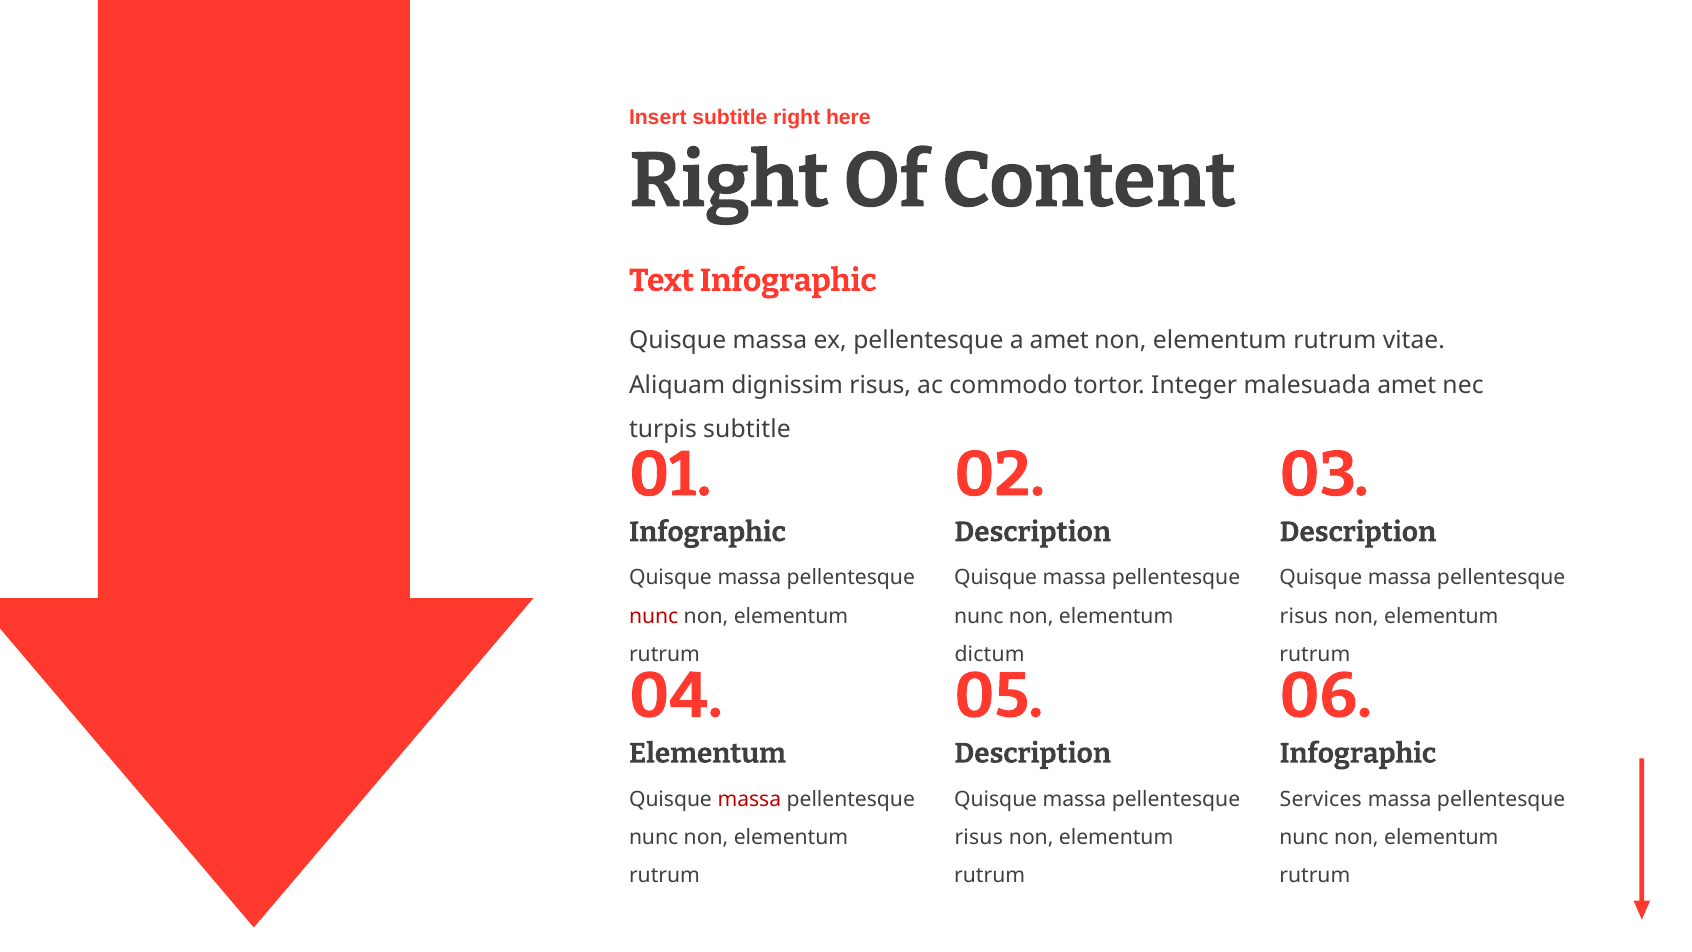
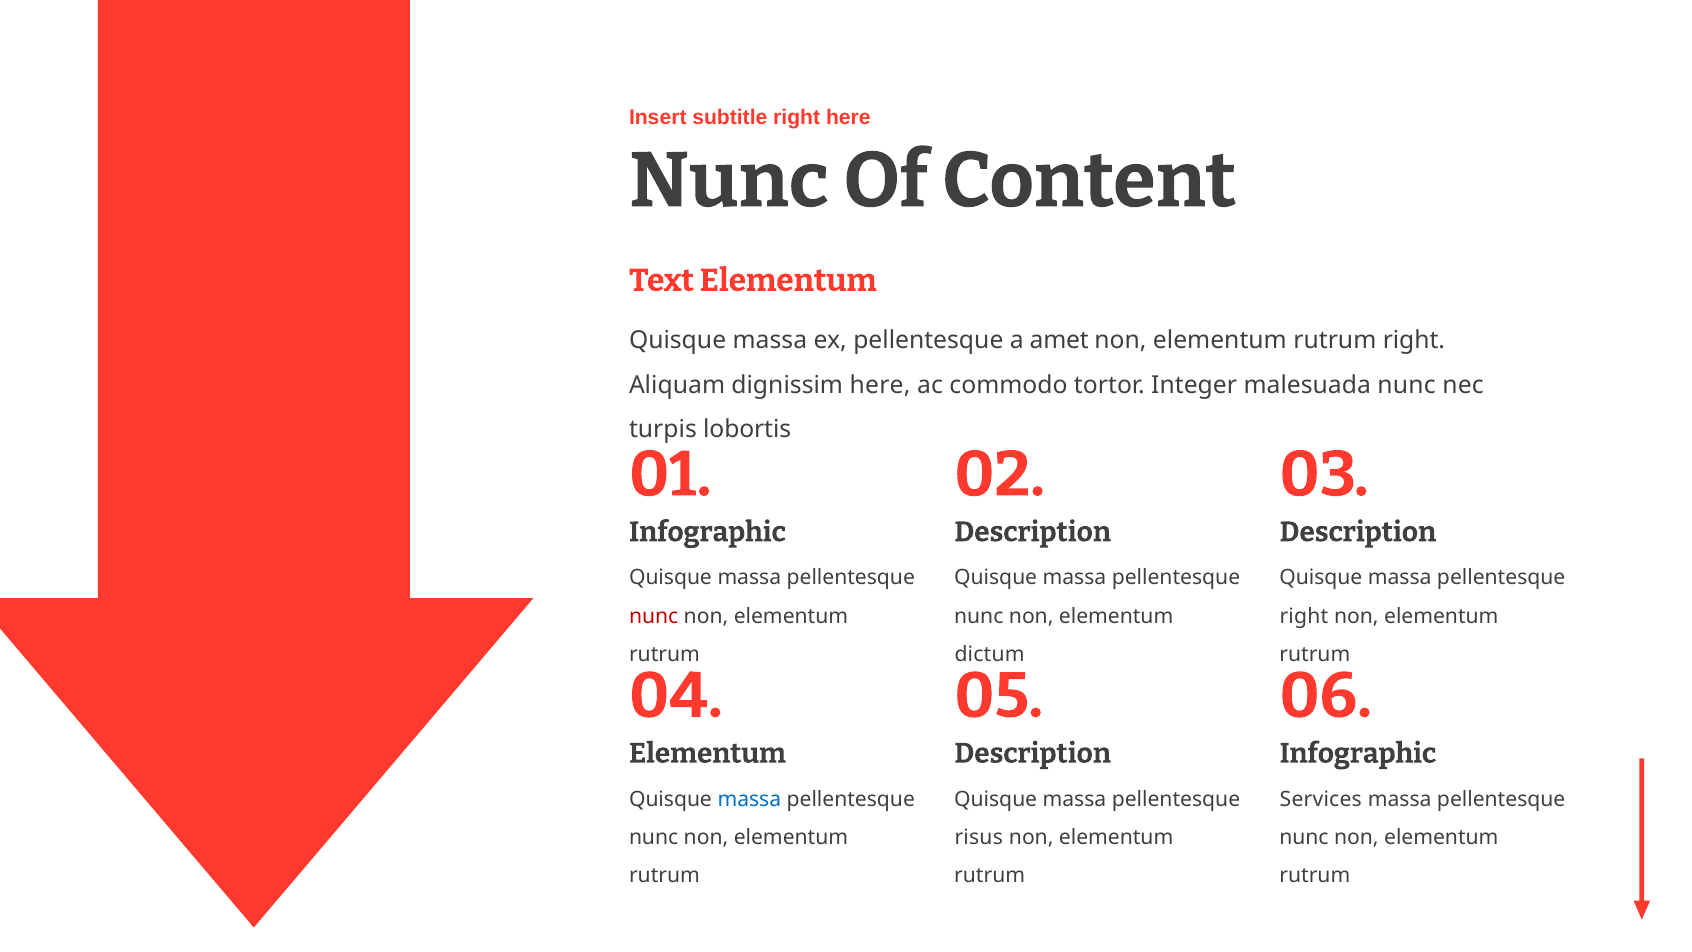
Right at (729, 181): Right -> Nunc
Text Infographic: Infographic -> Elementum
rutrum vitae: vitae -> right
dignissim risus: risus -> here
malesuada amet: amet -> nunc
turpis subtitle: subtitle -> lobortis
risus at (1304, 616): risus -> right
massa at (749, 799) colour: red -> blue
